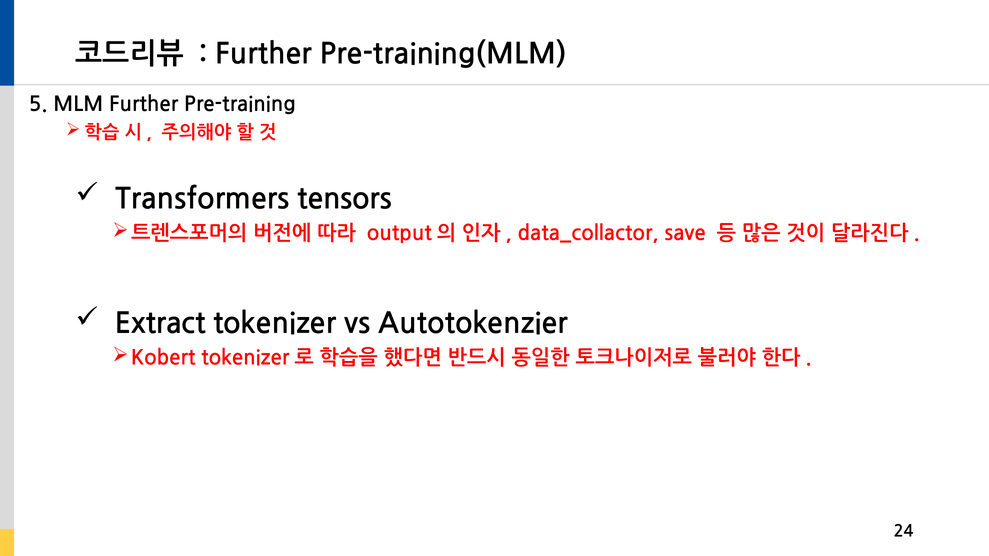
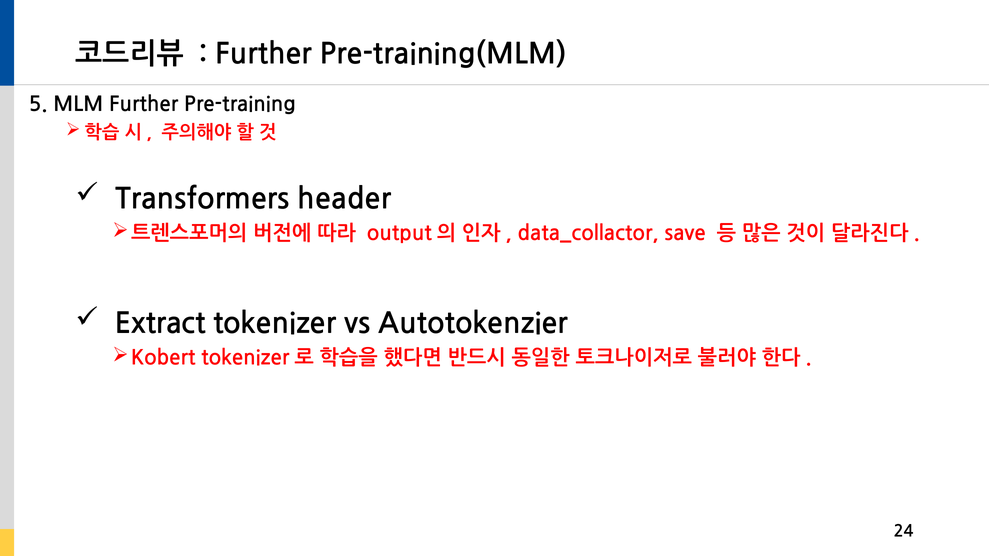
tensors: tensors -> header
